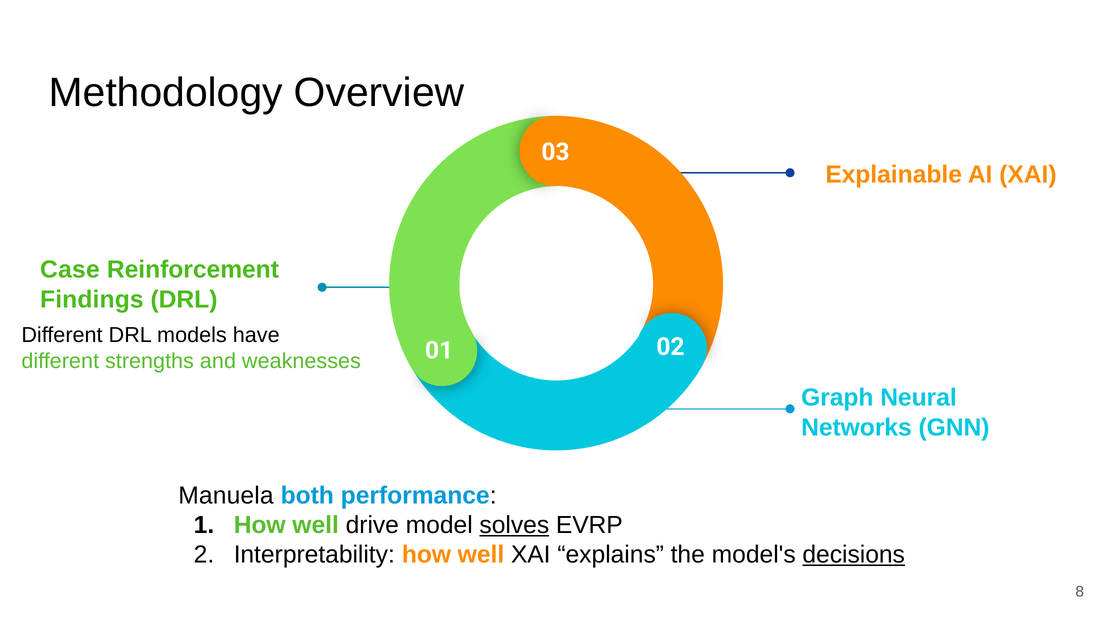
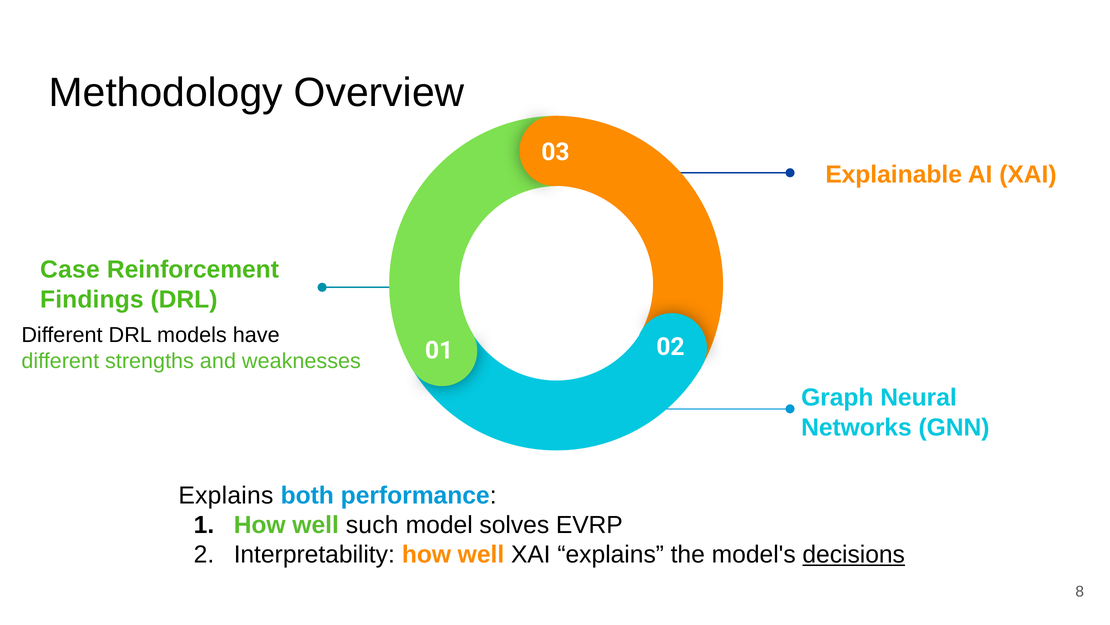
Manuela at (226, 495): Manuela -> Explains
drive: drive -> such
solves underline: present -> none
